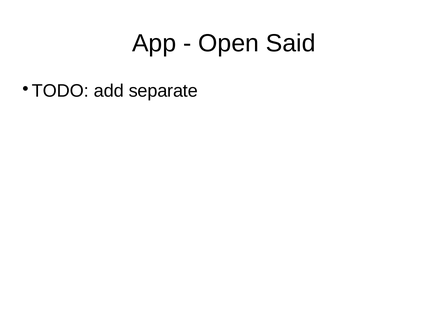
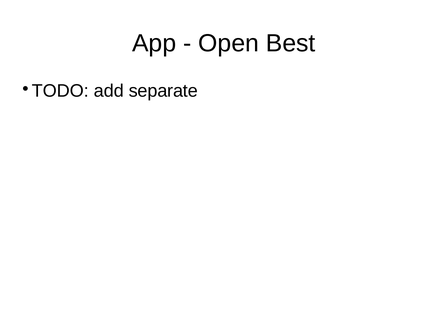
Said: Said -> Best
